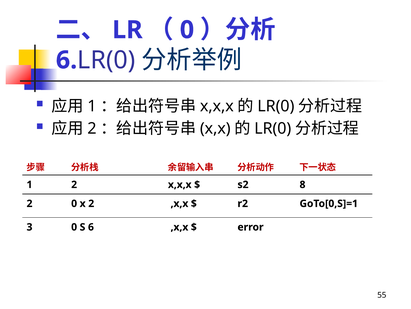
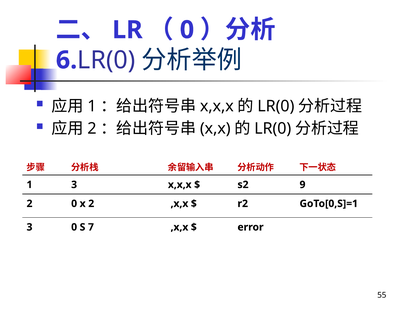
1 2: 2 -> 3
8: 8 -> 9
S 6: 6 -> 7
